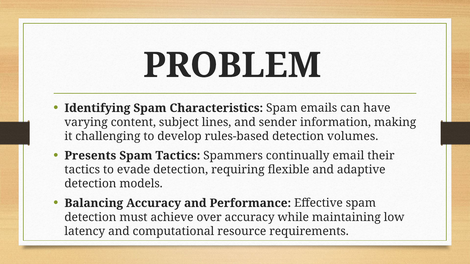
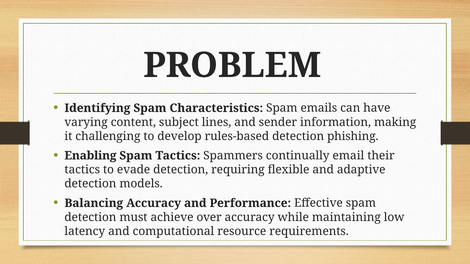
volumes: volumes -> phishing
Presents: Presents -> Enabling
